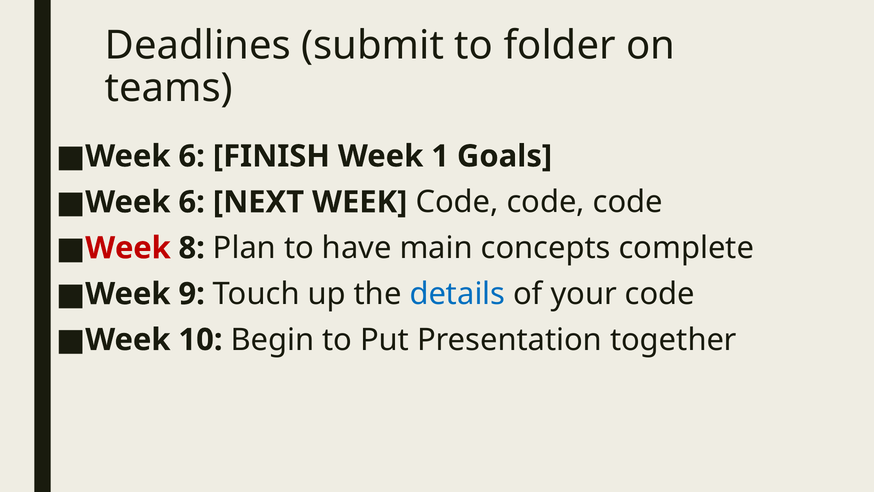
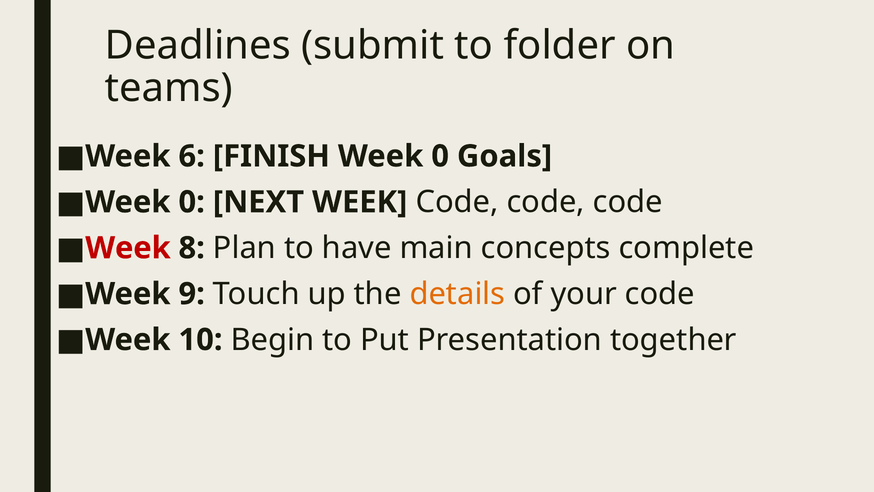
FINISH Week 1: 1 -> 0
6 at (192, 202): 6 -> 0
details colour: blue -> orange
